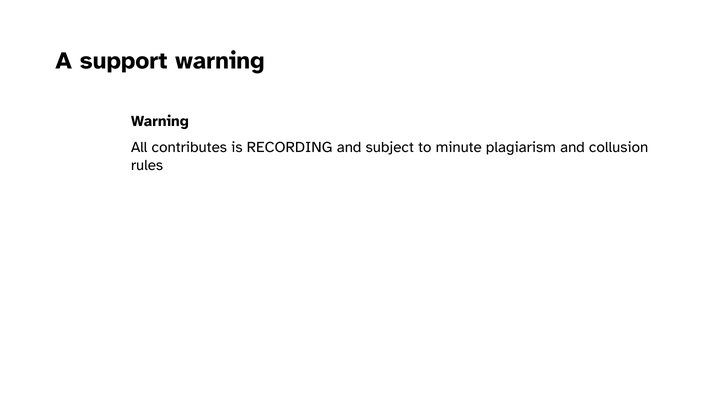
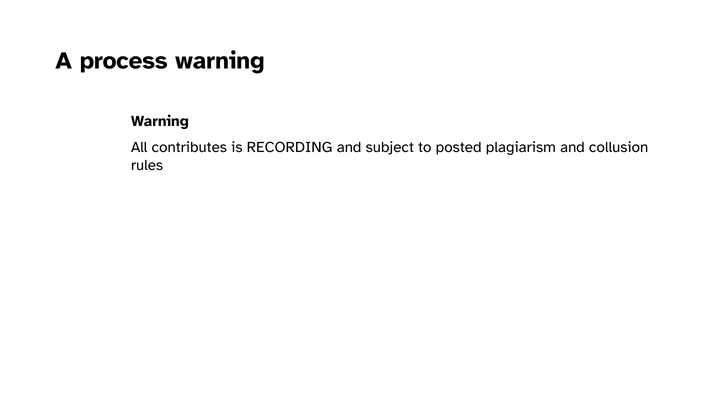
support: support -> process
minute: minute -> posted
